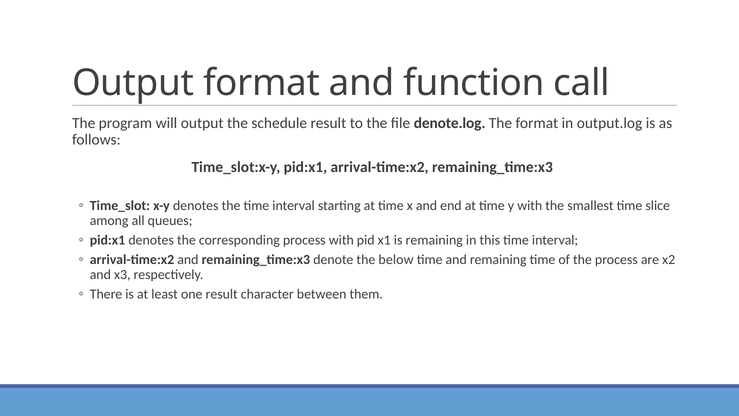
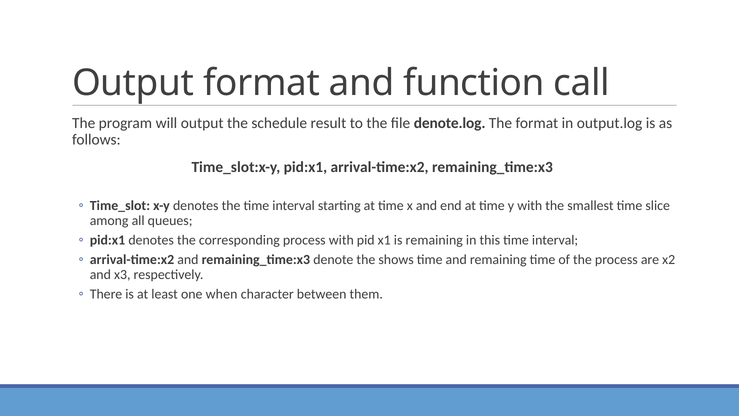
below: below -> shows
one result: result -> when
